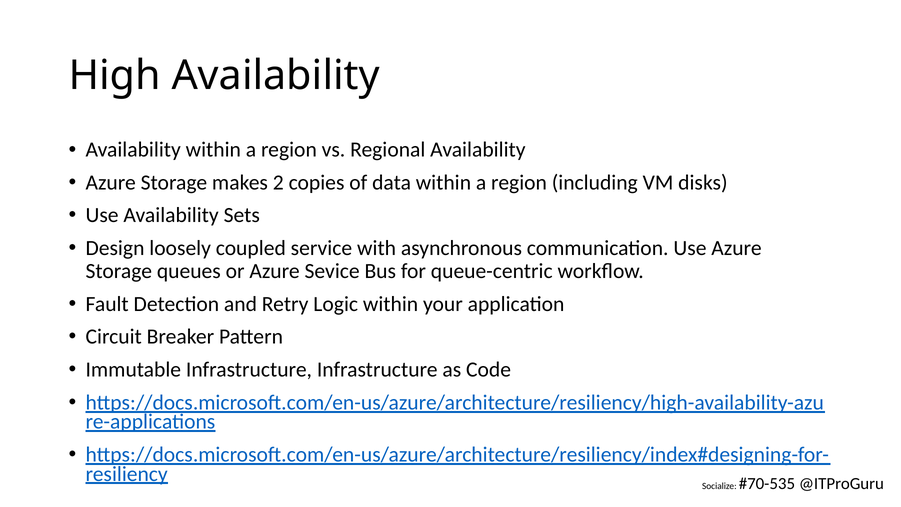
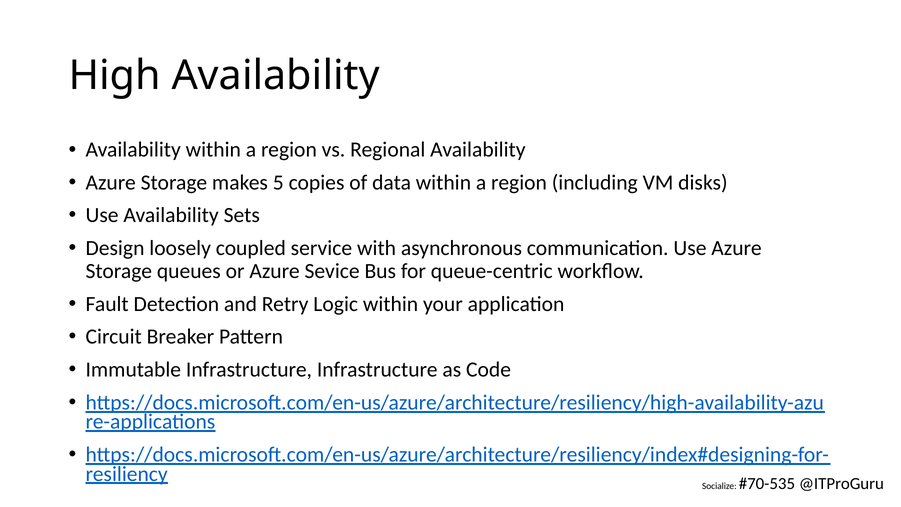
2: 2 -> 5
